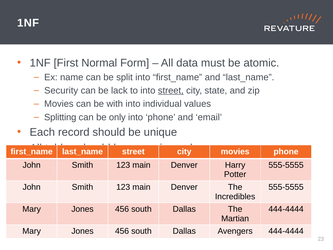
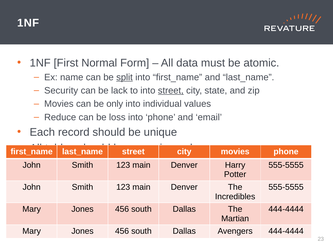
split underline: none -> present
with: with -> only
Splitting: Splitting -> Reduce
only: only -> loss
